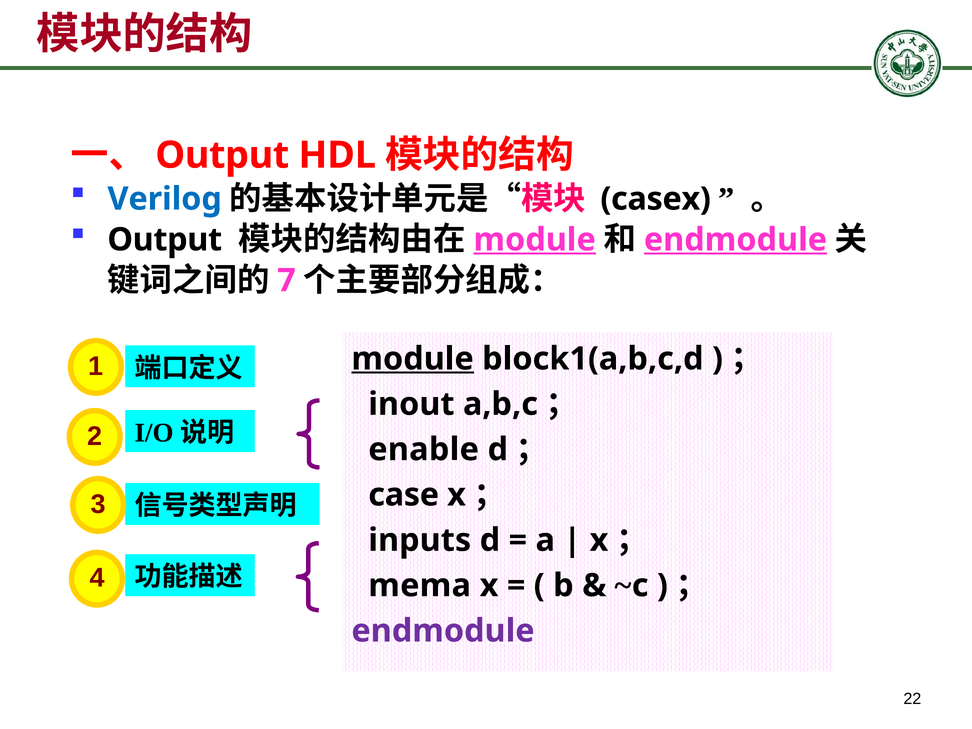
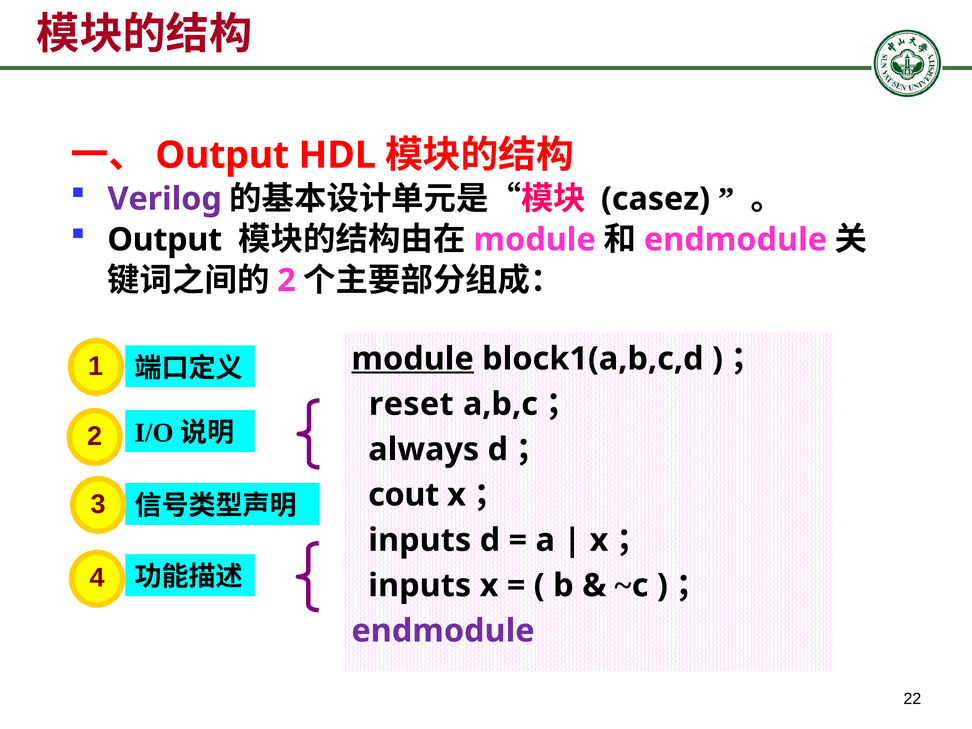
Verilog colour: blue -> purple
casex: casex -> casez
module at (535, 240) underline: present -> none
endmodule at (735, 240) underline: present -> none
7 at (286, 281): 7 -> 2
inout: inout -> reset
enable: enable -> always
case: case -> cout
mema at (420, 586): mema -> inputs
